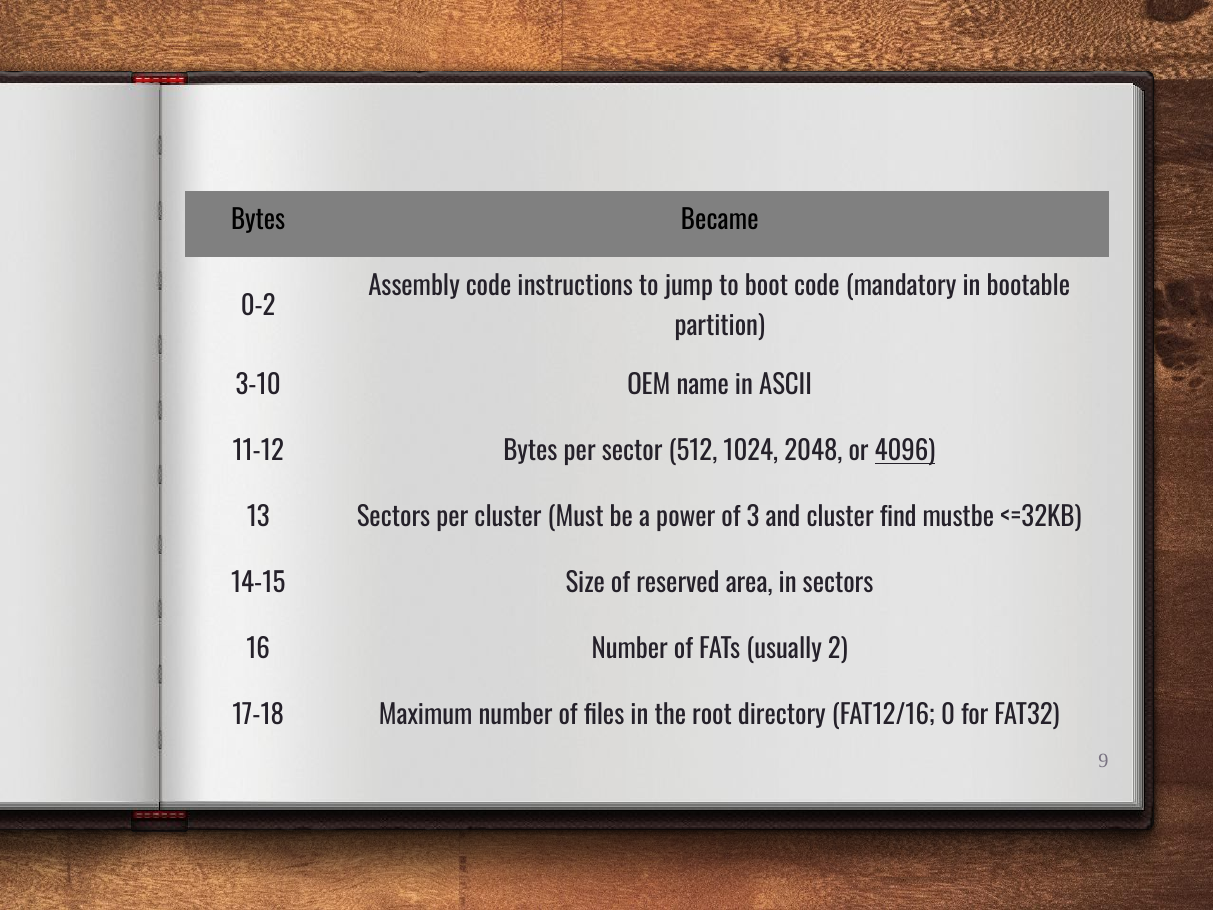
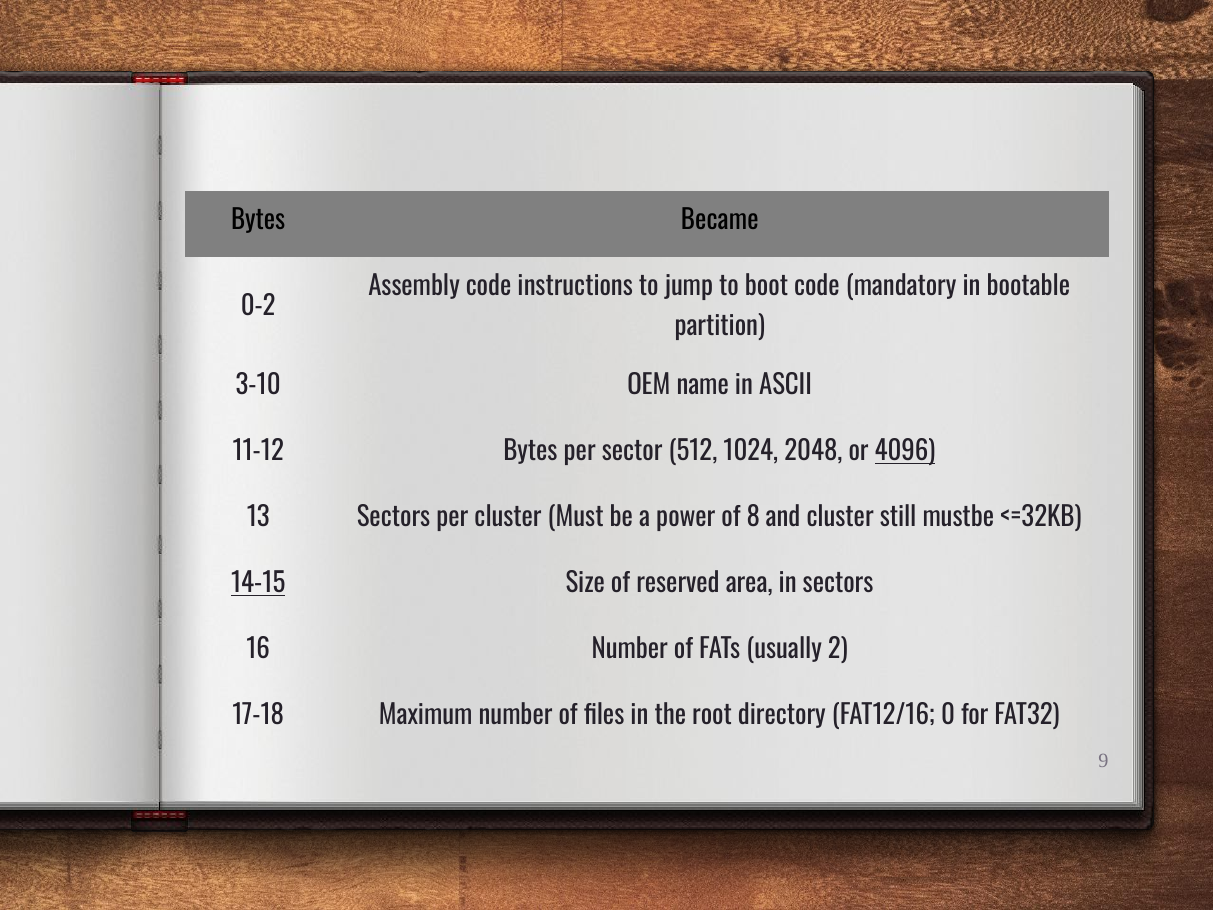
3: 3 -> 8
find: find -> still
14-15 underline: none -> present
